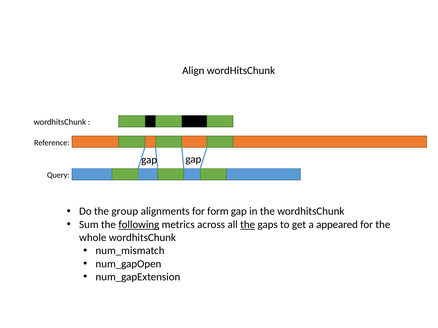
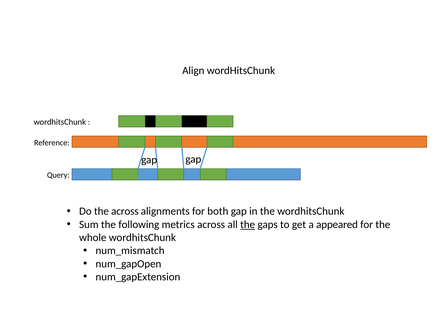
the group: group -> across
form: form -> both
following underline: present -> none
